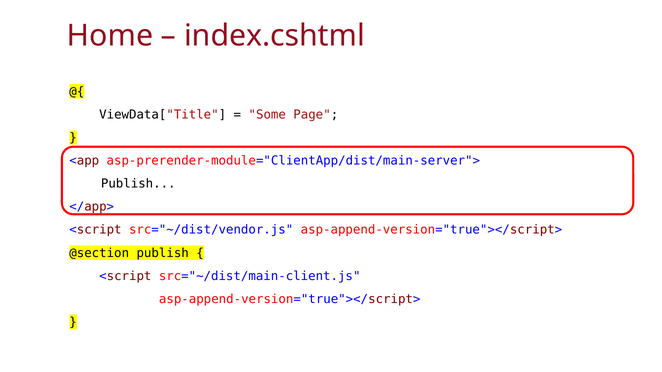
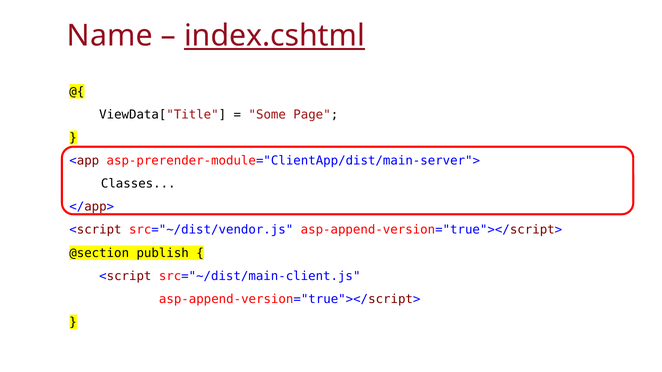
Home: Home -> Name
index.cshtml underline: none -> present
Publish at (138, 184): Publish -> Classes
